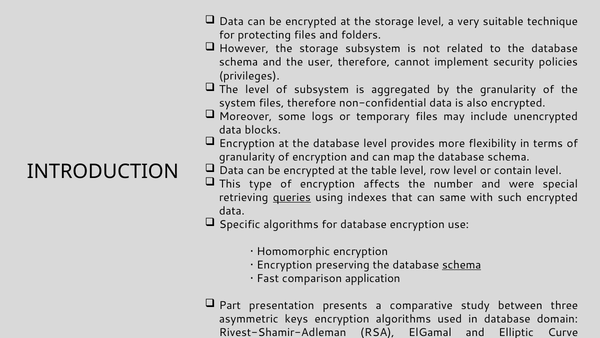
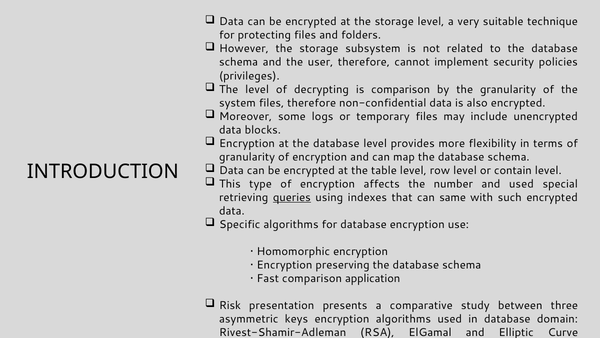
of subsystem: subsystem -> decrypting
is aggregated: aggregated -> comparison
and were: were -> used
schema at (462, 265) underline: present -> none
Part: Part -> Risk
